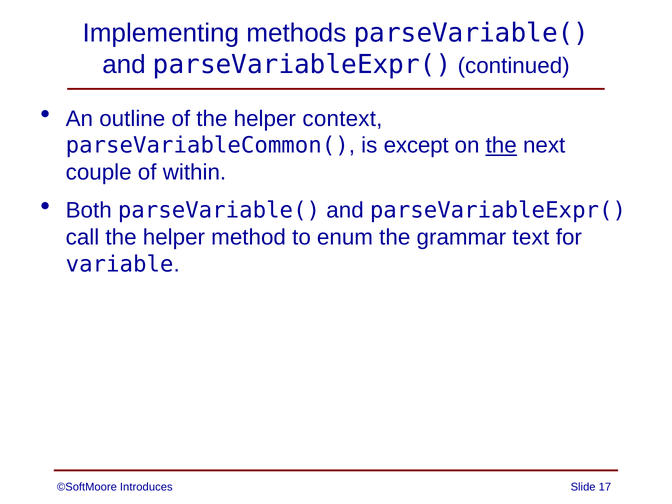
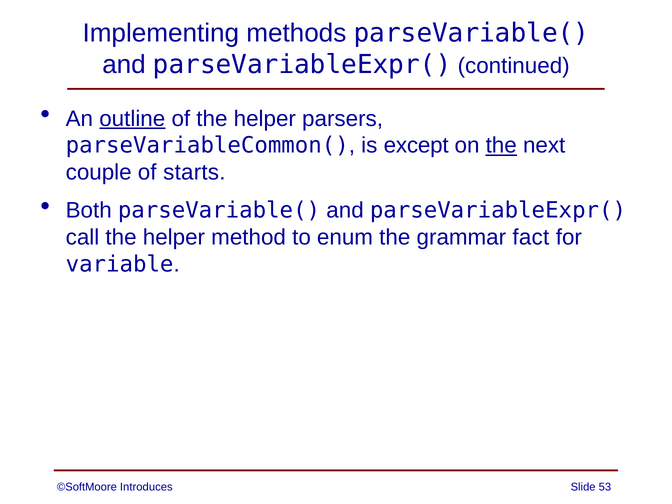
outline underline: none -> present
context: context -> parsers
within: within -> starts
text: text -> fact
17: 17 -> 53
